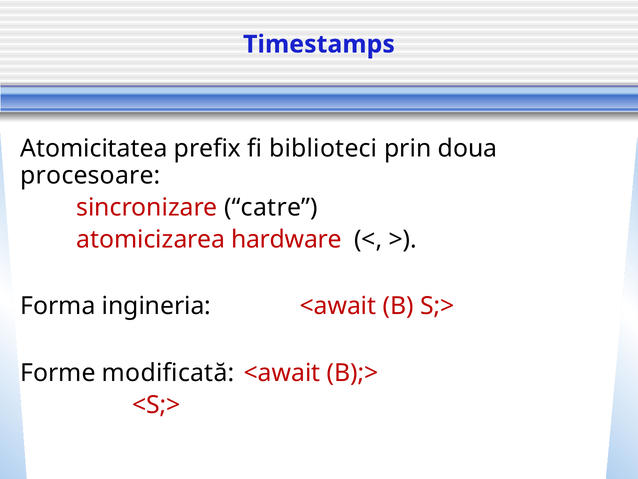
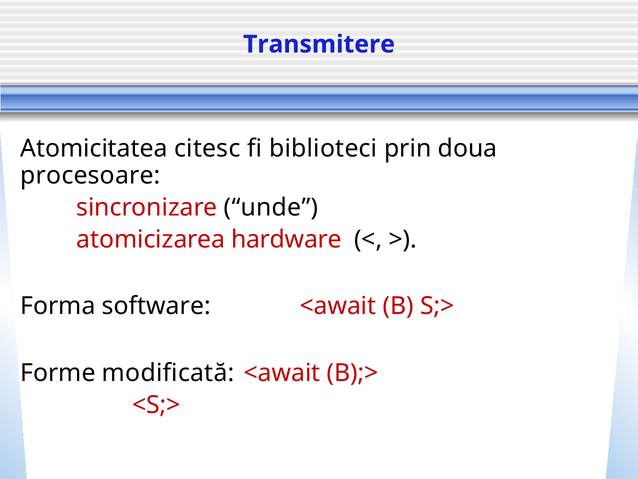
Timestamps: Timestamps -> Transmitere
prefix: prefix -> citesc
catre: catre -> unde
ingineria: ingineria -> software
